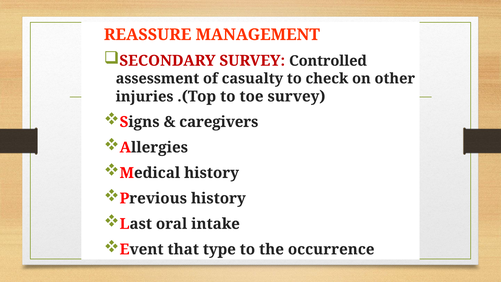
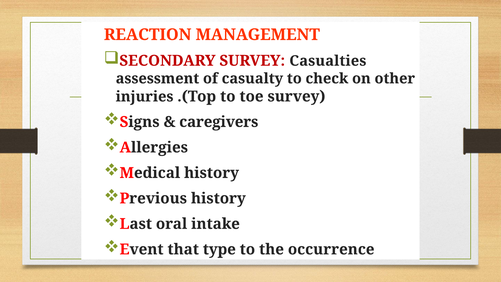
REASSURE: REASSURE -> REACTION
Controlled: Controlled -> Casualties
